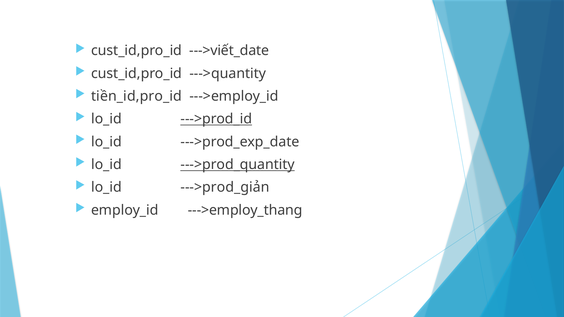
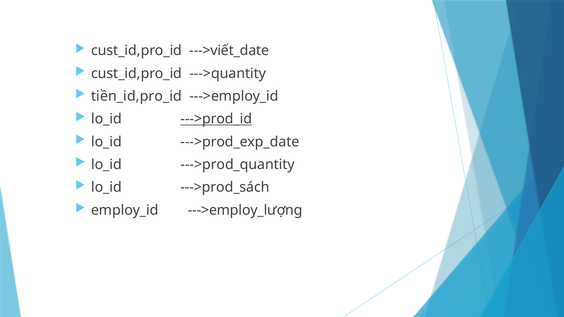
--->prod_quantity underline: present -> none
--->prod_giản: --->prod_giản -> --->prod_sách
--->employ_thang: --->employ_thang -> --->employ_lượng
